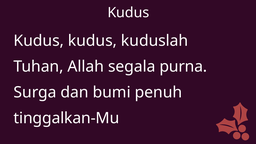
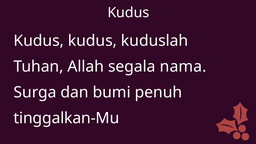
purna: purna -> nama
